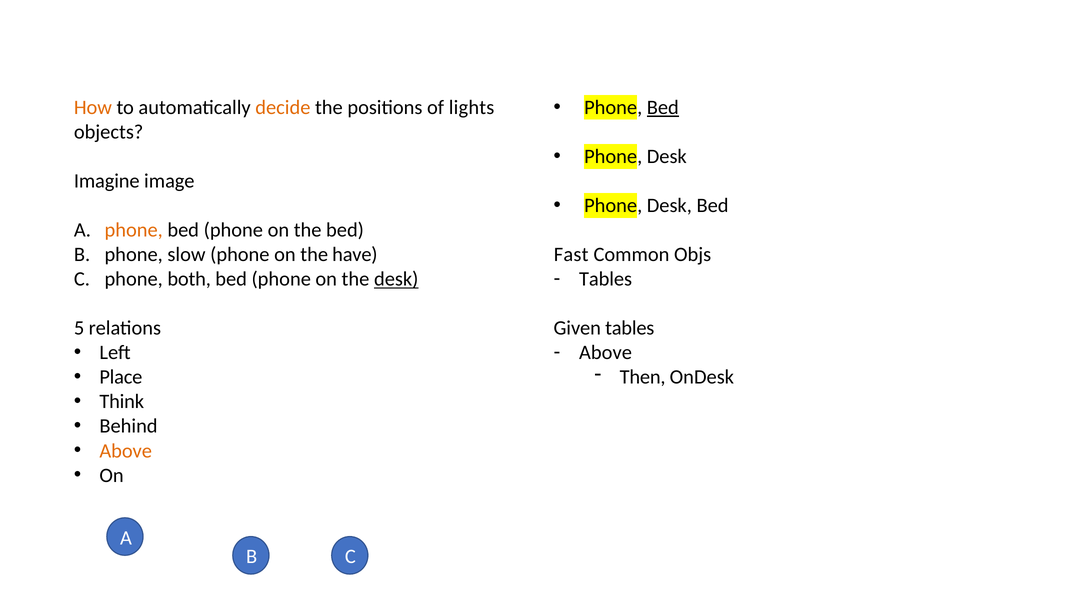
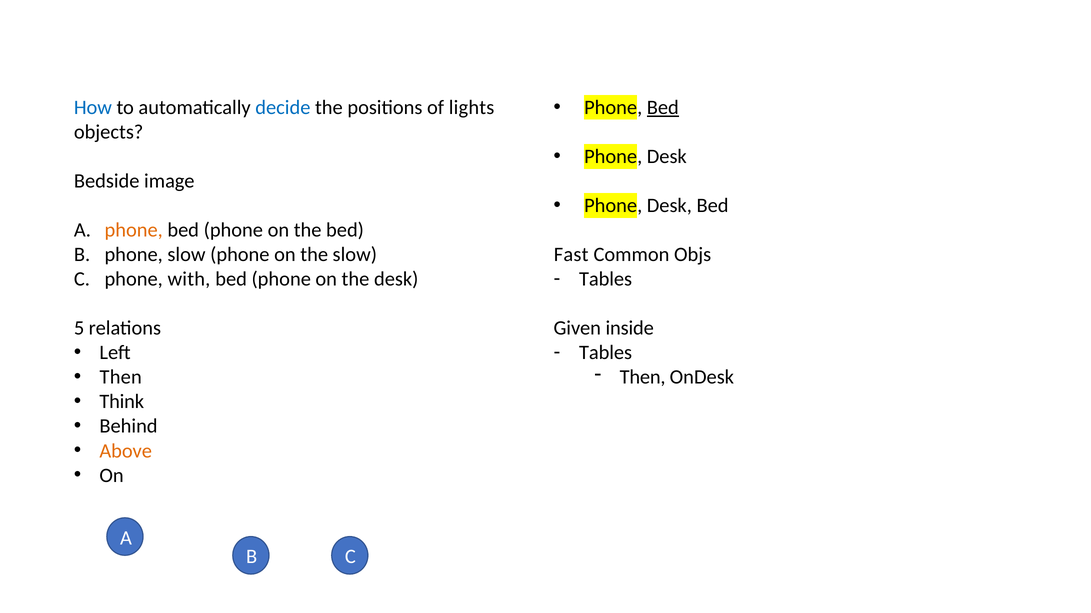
How colour: orange -> blue
decide colour: orange -> blue
Imagine: Imagine -> Bedside
the have: have -> slow
both: both -> with
desk at (396, 279) underline: present -> none
Given tables: tables -> inside
Above at (606, 353): Above -> Tables
Place at (121, 378): Place -> Then
